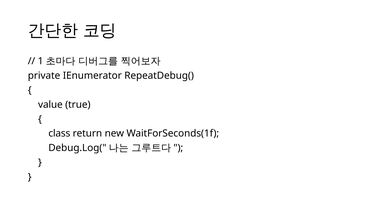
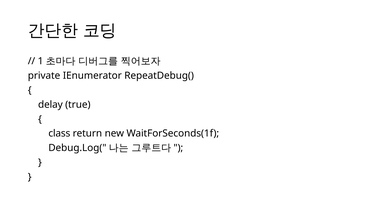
value: value -> delay
